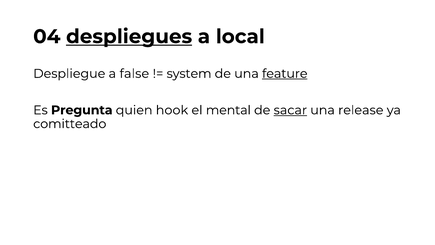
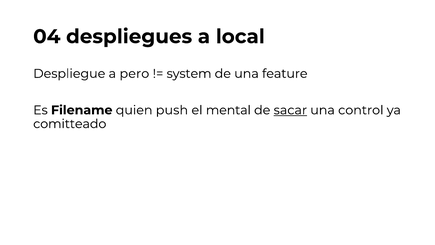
despliegues underline: present -> none
false: false -> pero
feature underline: present -> none
Pregunta: Pregunta -> Filename
hook: hook -> push
release: release -> control
